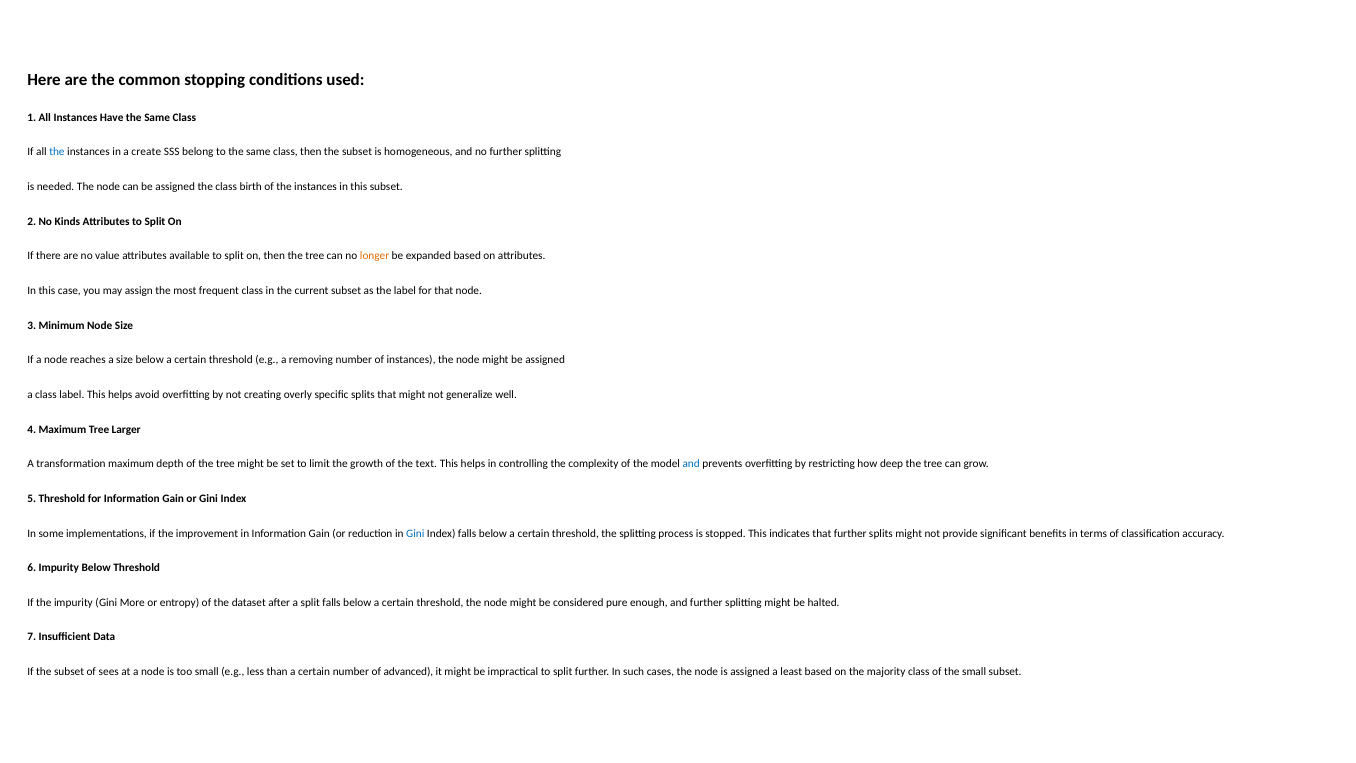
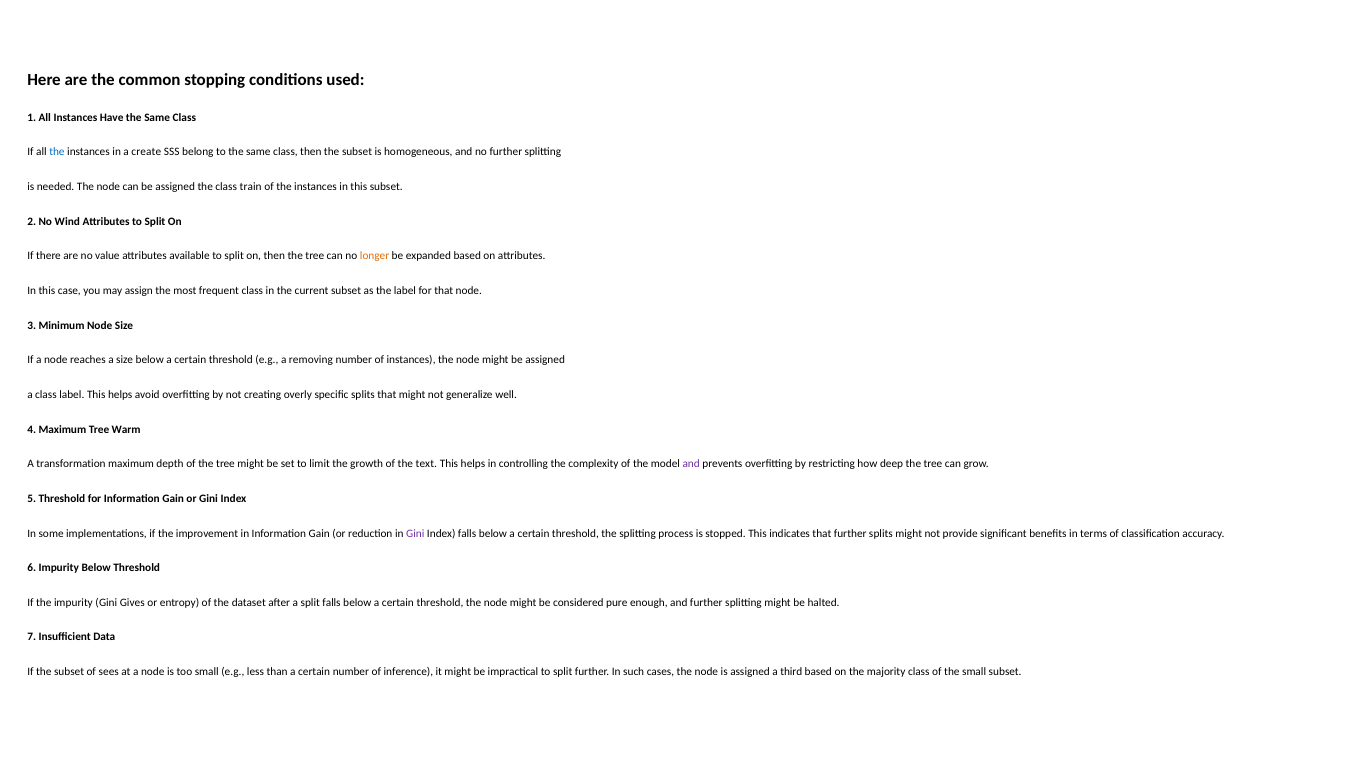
birth: birth -> train
Kinds: Kinds -> Wind
Larger: Larger -> Warm
and at (691, 464) colour: blue -> purple
Gini at (415, 533) colour: blue -> purple
More: More -> Gives
advanced: advanced -> inference
least: least -> third
